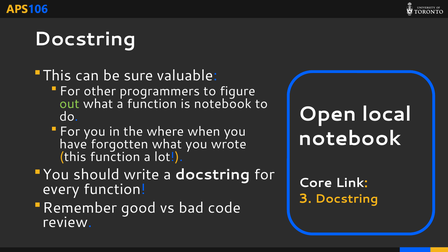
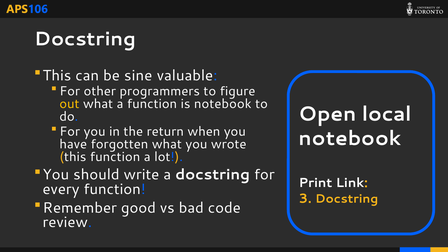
sure: sure -> sine
out colour: light green -> yellow
where: where -> return
Core: Core -> Print
